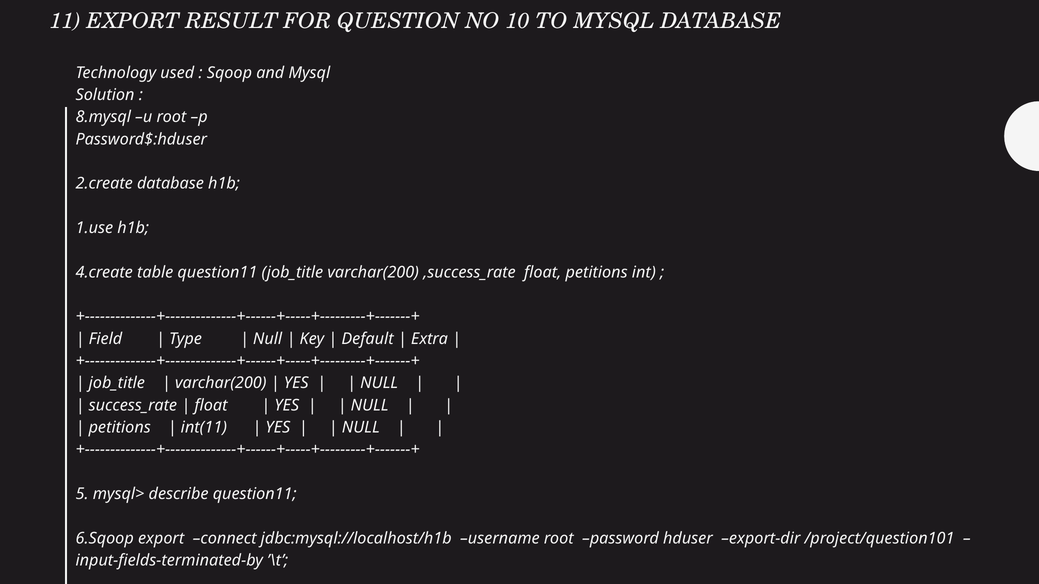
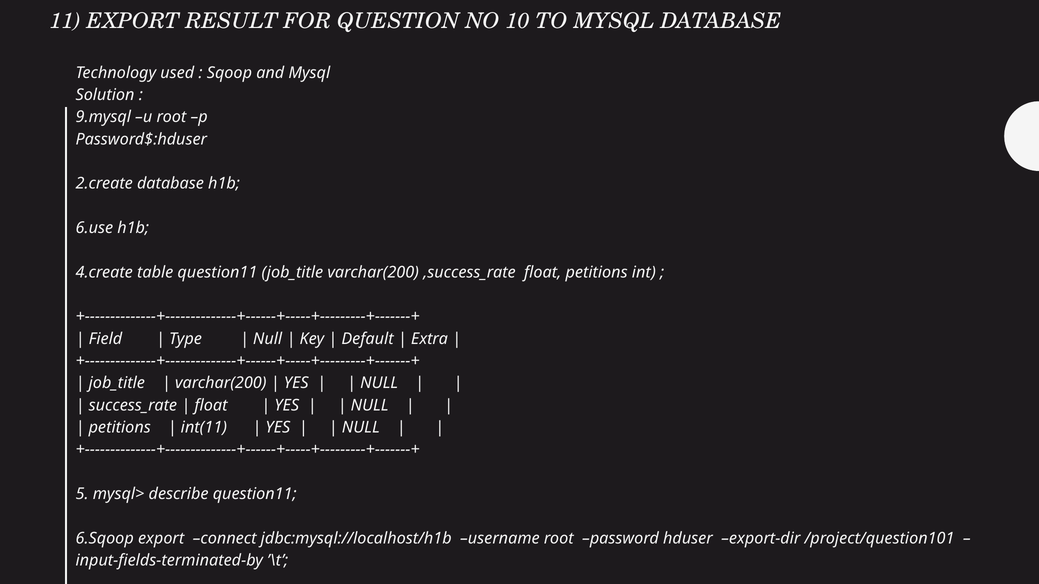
8.mysql: 8.mysql -> 9.mysql
1.use: 1.use -> 6.use
